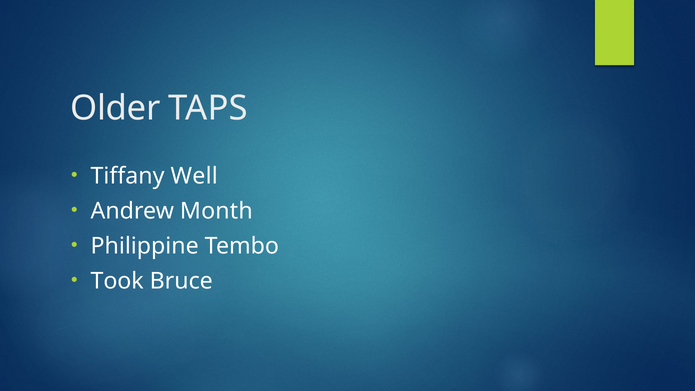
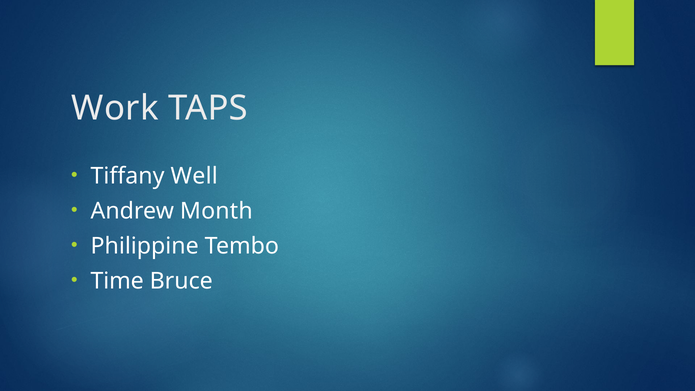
Older: Older -> Work
Took: Took -> Time
